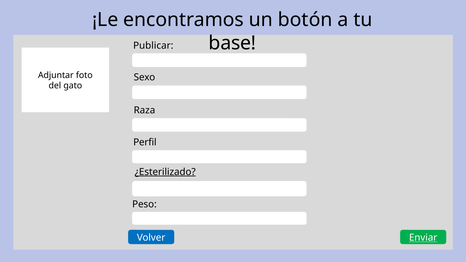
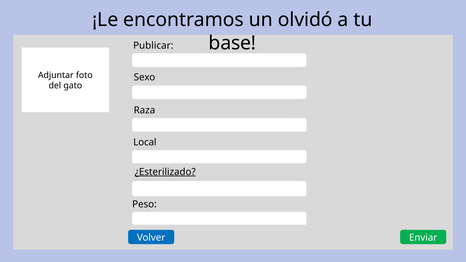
botón: botón -> olvidó
Perfil: Perfil -> Local
Enviar underline: present -> none
